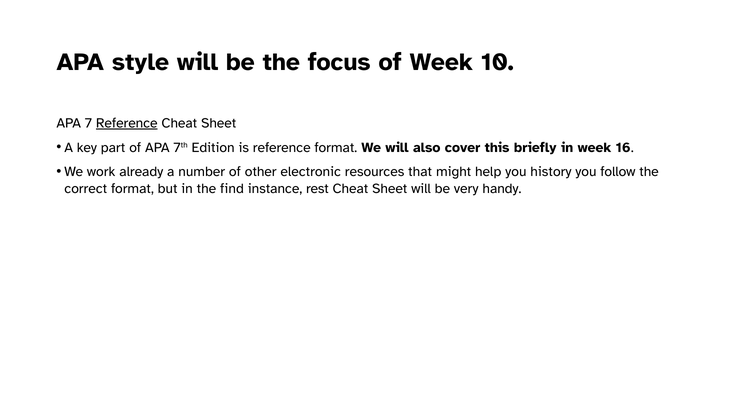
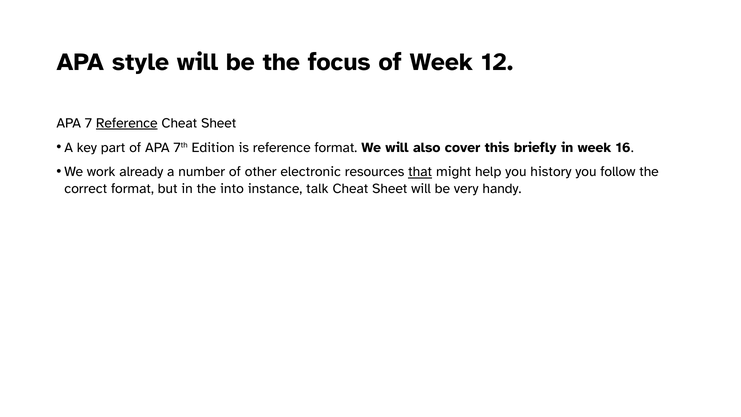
10: 10 -> 12
that underline: none -> present
find: find -> into
rest: rest -> talk
